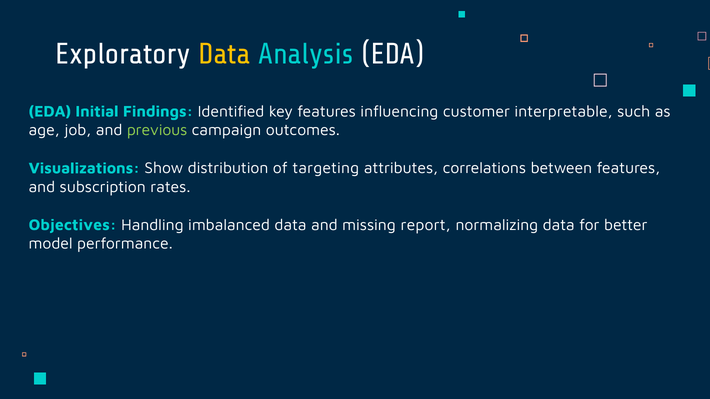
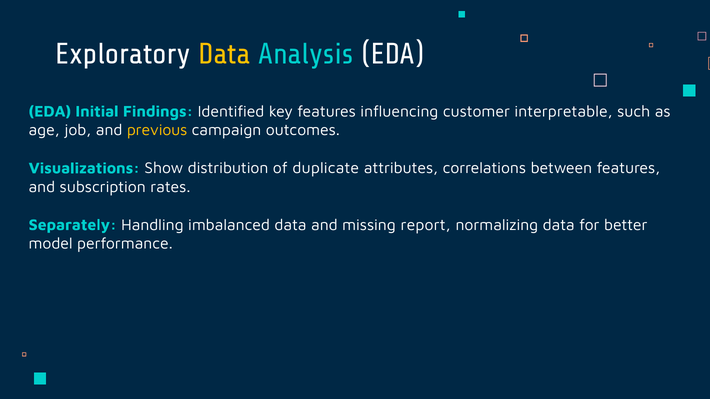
previous colour: light green -> yellow
targeting: targeting -> duplicate
Objectives: Objectives -> Separately
